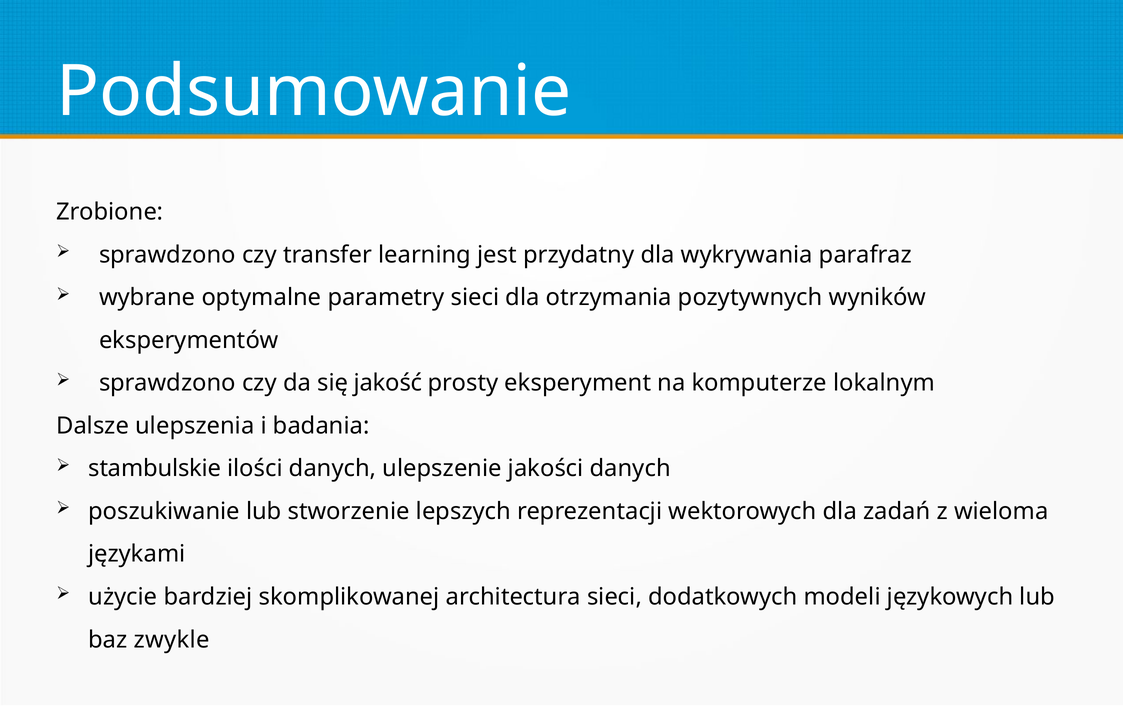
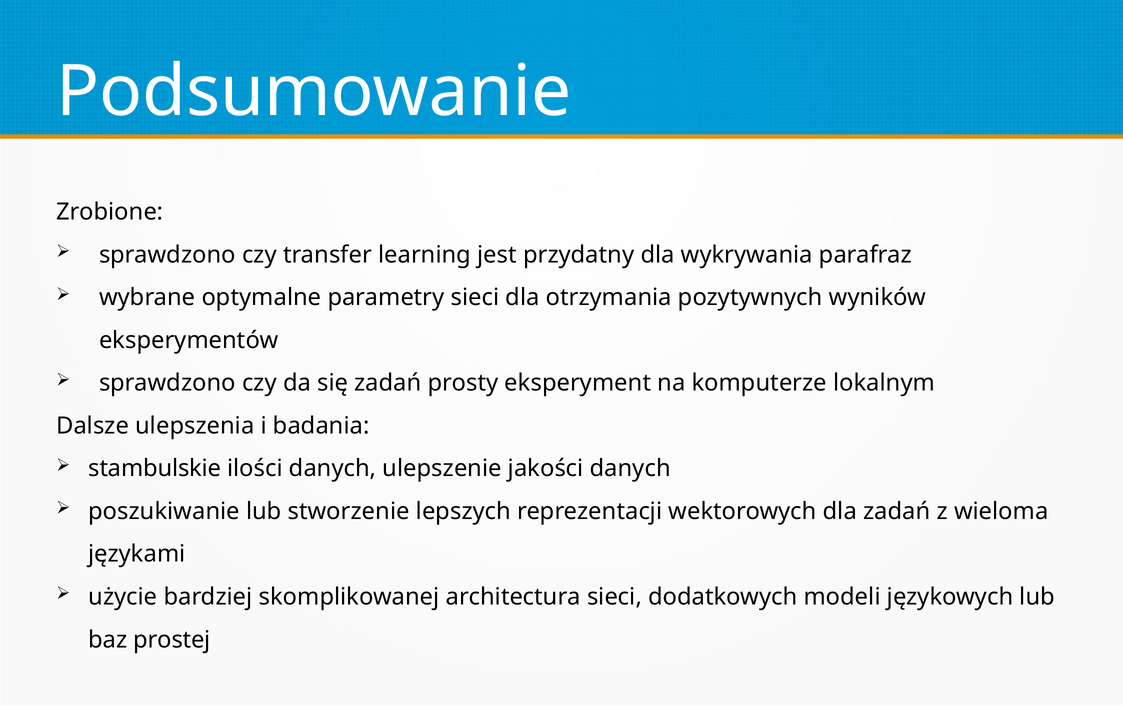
się jakość: jakość -> zadań
zwykle: zwykle -> prostej
